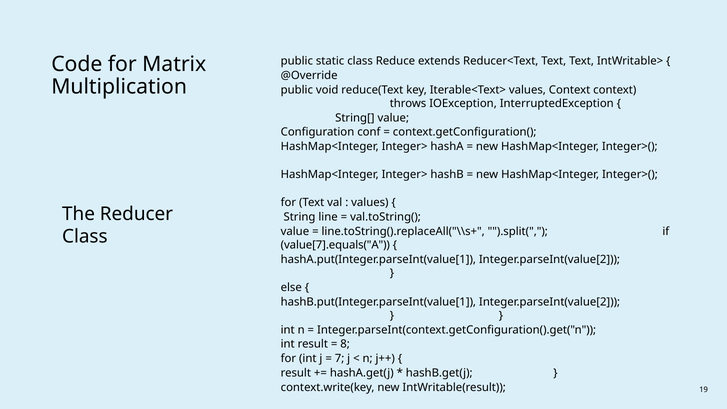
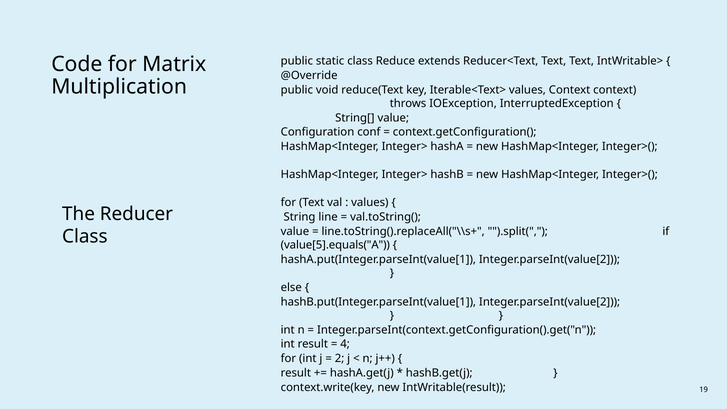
value[7].equals("A: value[7].equals("A -> value[5].equals("A
8: 8 -> 4
7: 7 -> 2
